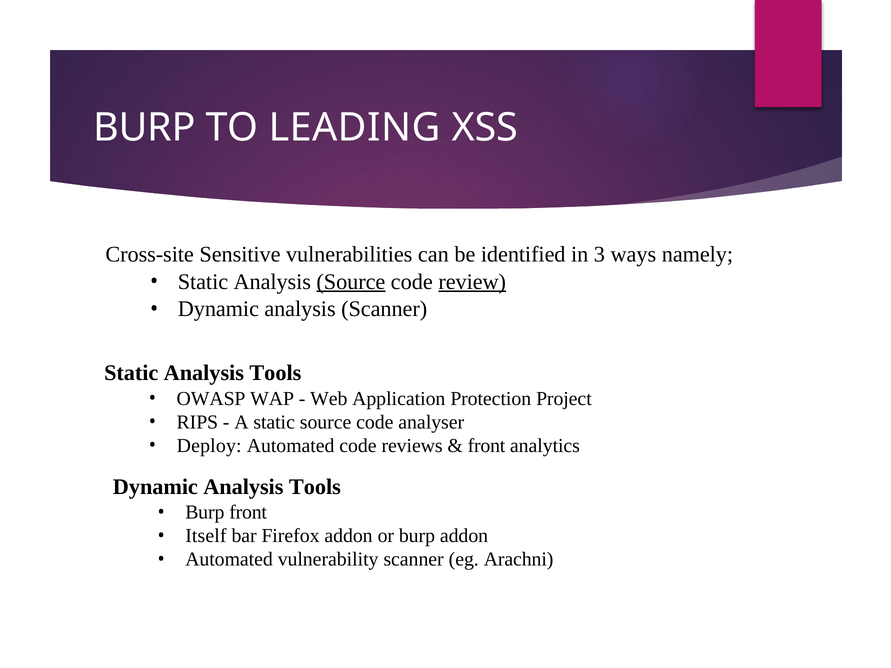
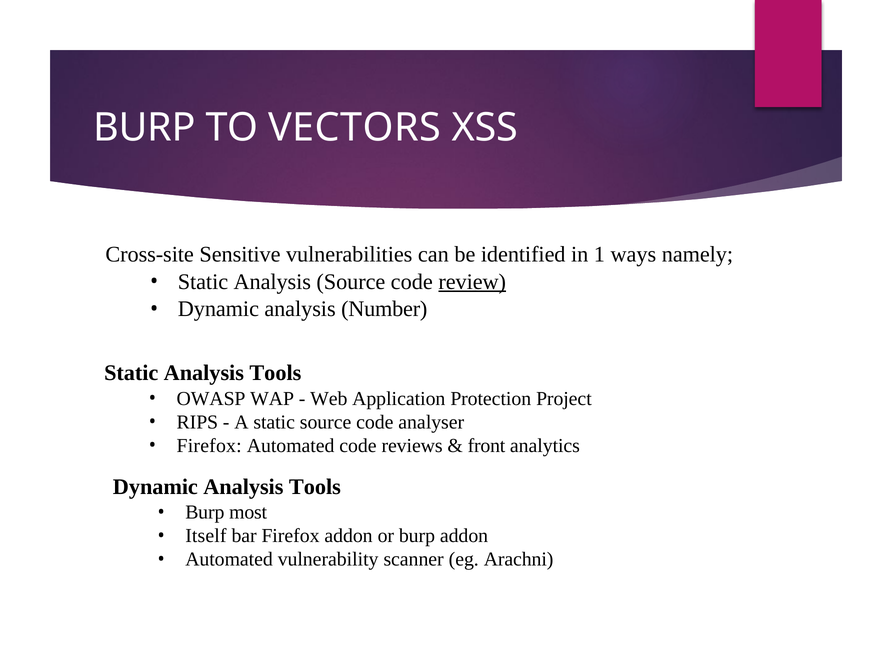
LEADING: LEADING -> VECTORS
3: 3 -> 1
Source at (351, 282) underline: present -> none
analysis Scanner: Scanner -> Number
Deploy at (209, 446): Deploy -> Firefox
Burp front: front -> most
